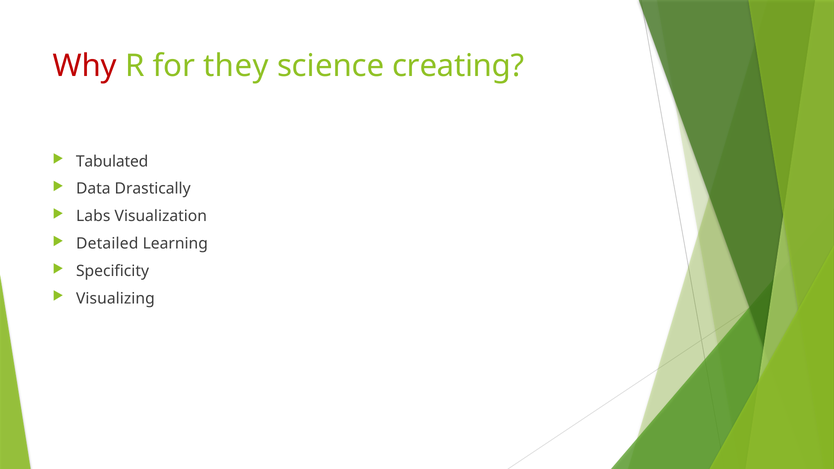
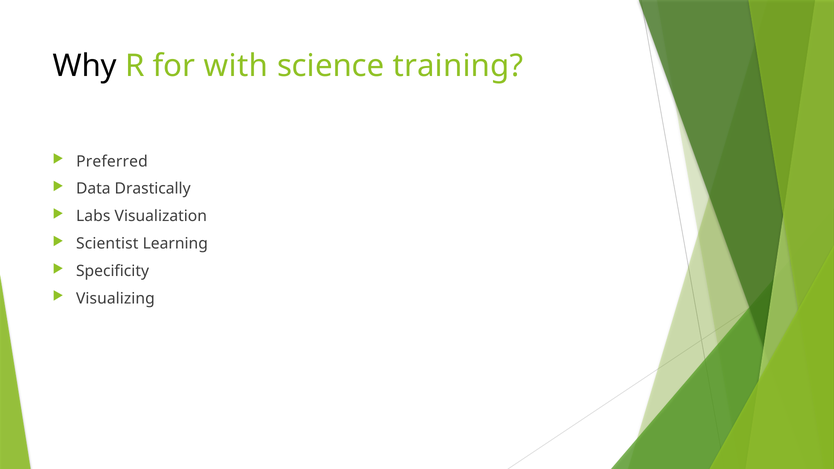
Why colour: red -> black
they: they -> with
creating: creating -> training
Tabulated: Tabulated -> Preferred
Detailed: Detailed -> Scientist
